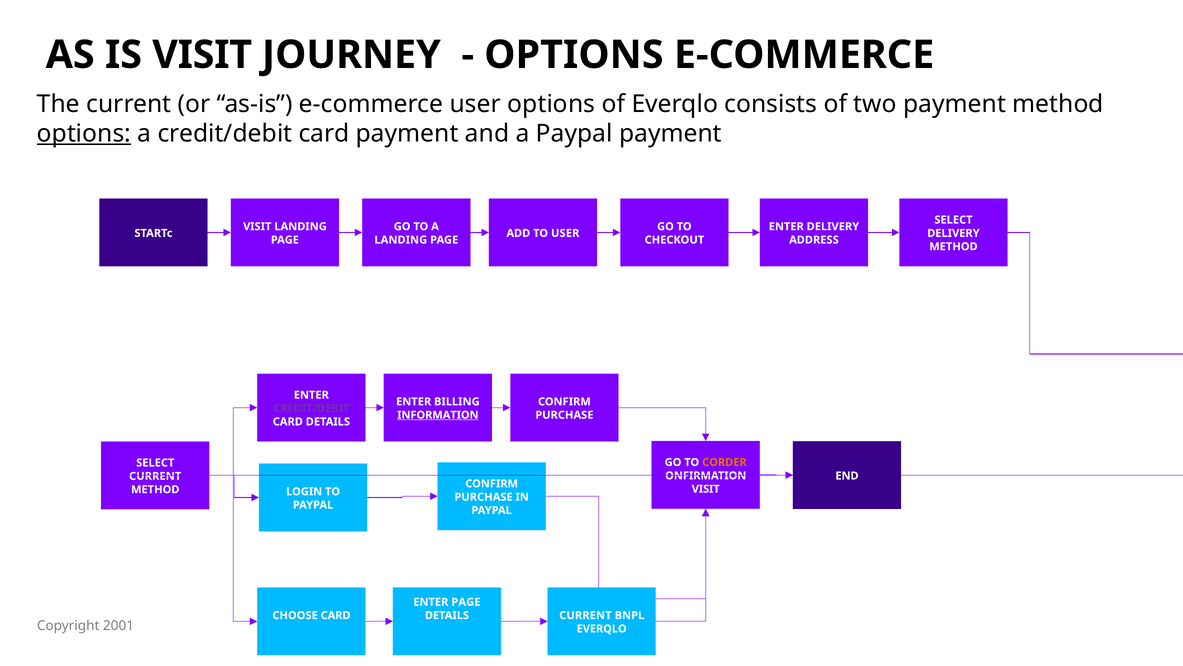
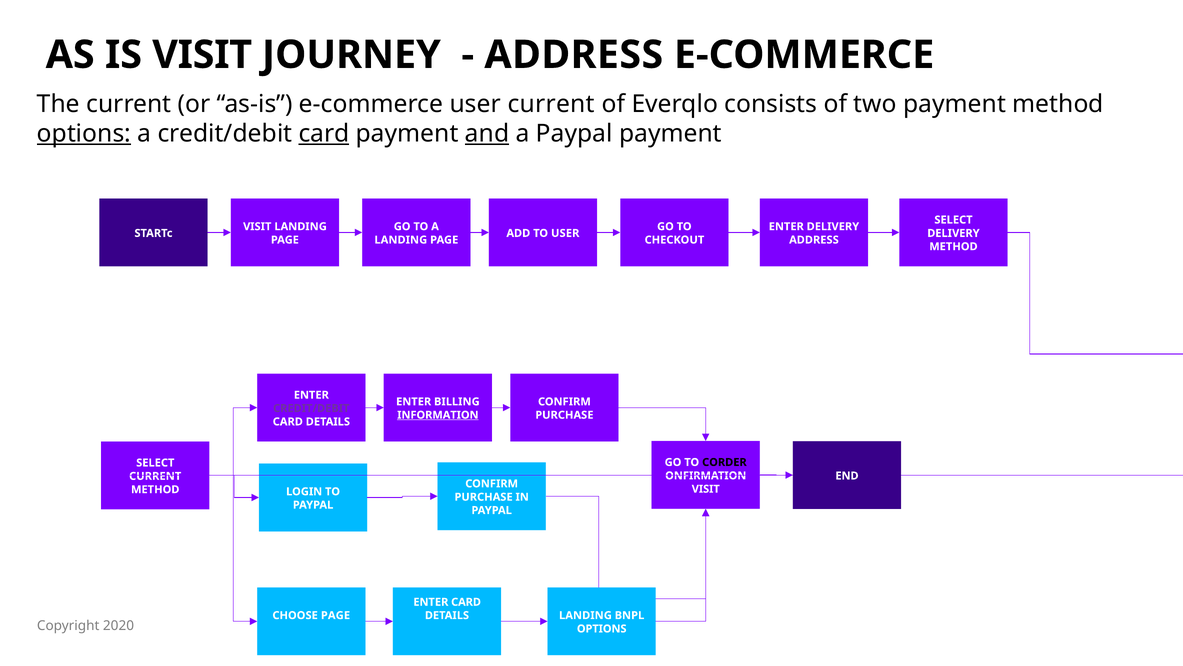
OPTIONS at (574, 55): OPTIONS -> ADDRESS
user options: options -> current
card at (324, 134) underline: none -> present
and underline: none -> present
CORDER colour: orange -> black
ENTER PAGE: PAGE -> CARD
CHOOSE CARD: CARD -> PAGE
DETAILS CURRENT: CURRENT -> LANDING
2001: 2001 -> 2020
EVERQLO at (602, 628): EVERQLO -> OPTIONS
